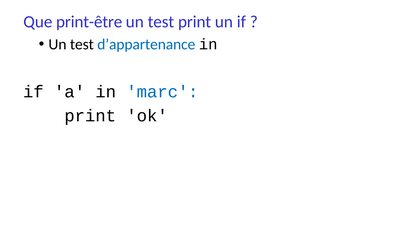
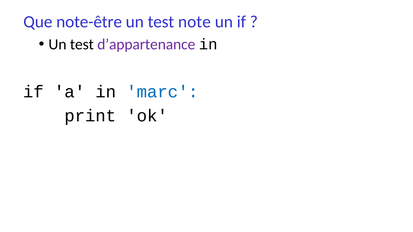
print-être: print-être -> note-être
test print: print -> note
d’appartenance colour: blue -> purple
